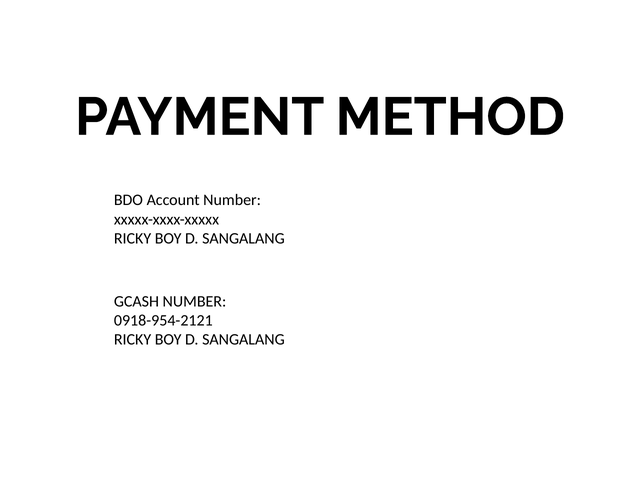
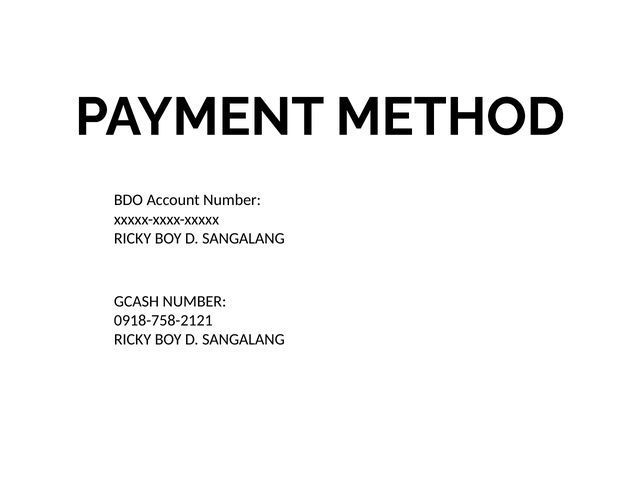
0918-954-2121: 0918-954-2121 -> 0918-758-2121
